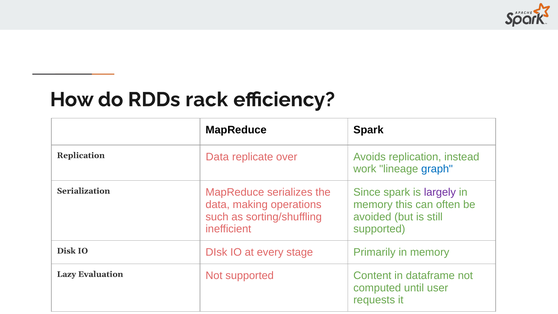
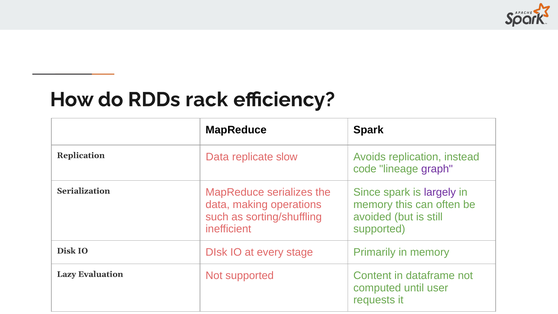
over: over -> slow
work: work -> code
graph colour: blue -> purple
